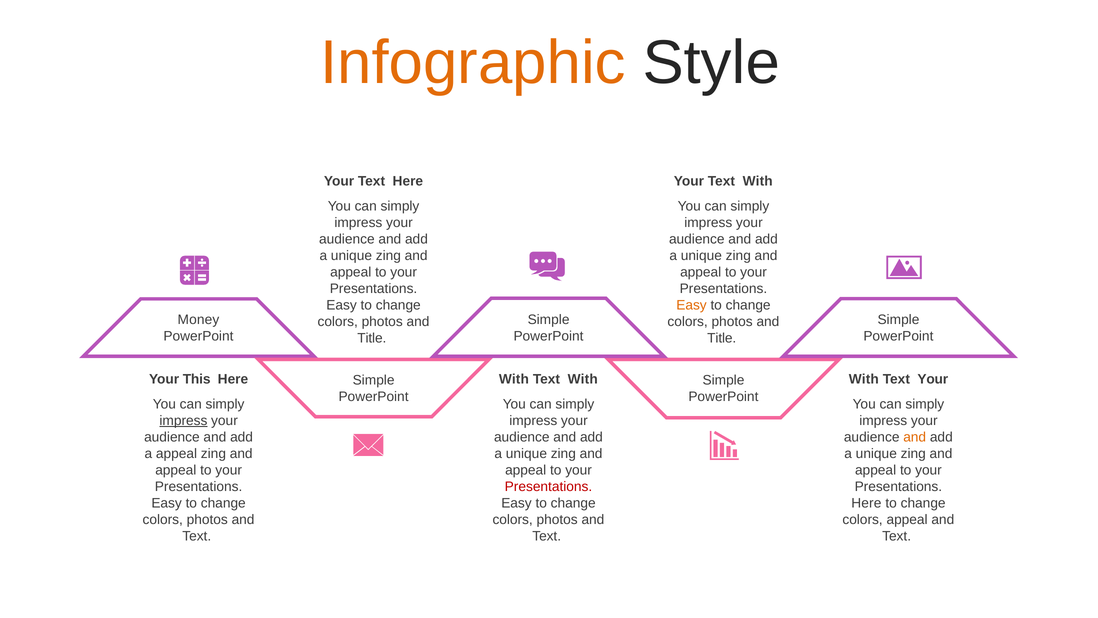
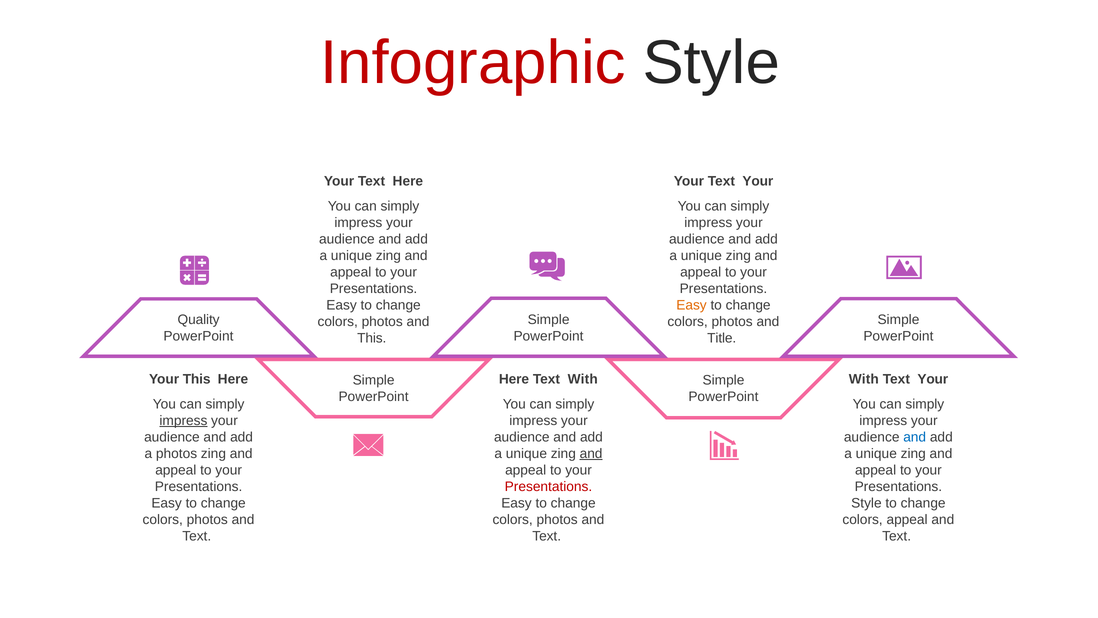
Infographic colour: orange -> red
Your Text With: With -> Your
Money: Money -> Quality
Title at (372, 338): Title -> This
With at (514, 379): With -> Here
and at (915, 437) colour: orange -> blue
a appeal: appeal -> photos
and at (591, 453) underline: none -> present
Here at (866, 503): Here -> Style
